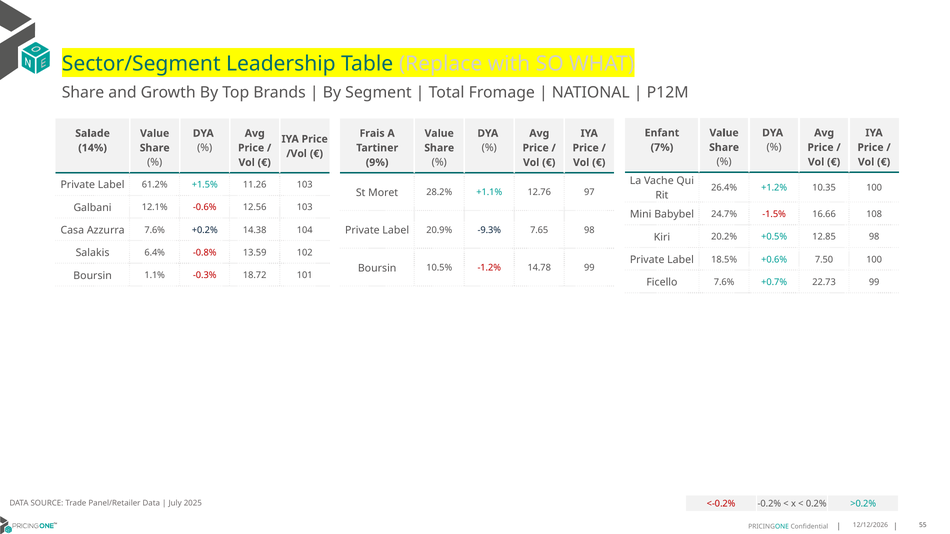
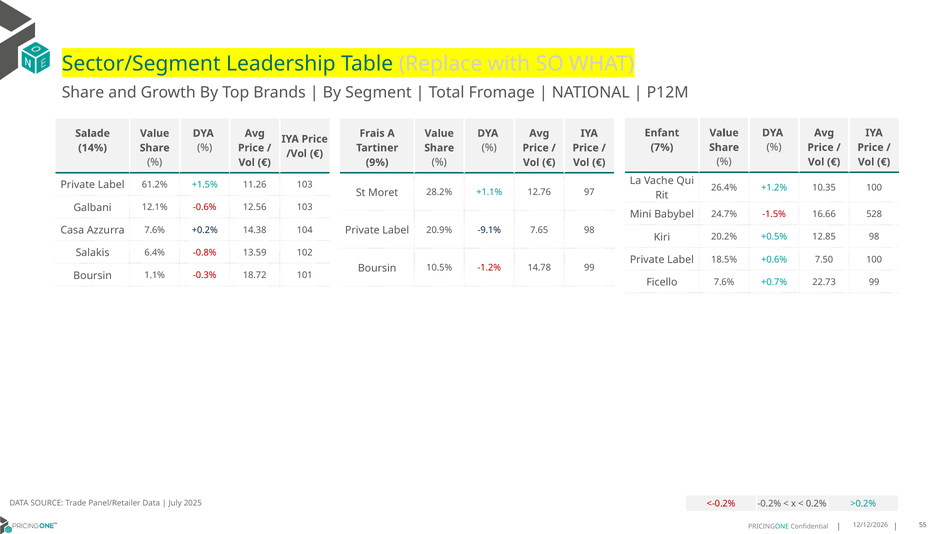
108: 108 -> 528
-9.3%: -9.3% -> -9.1%
